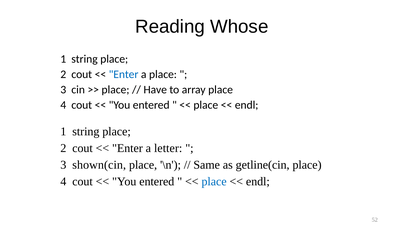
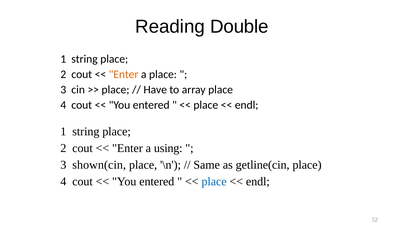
Whose: Whose -> Double
Enter at (124, 74) colour: blue -> orange
letter: letter -> using
